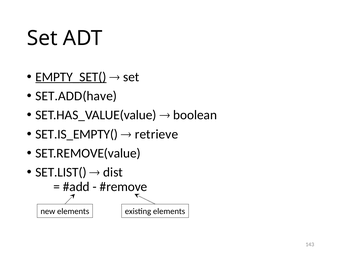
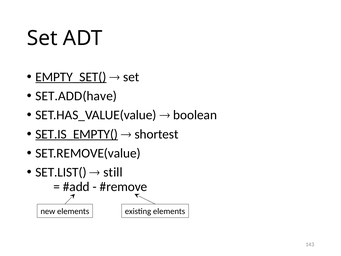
SET.IS_EMPTY( underline: none -> present
retrieve: retrieve -> shortest
dist: dist -> still
